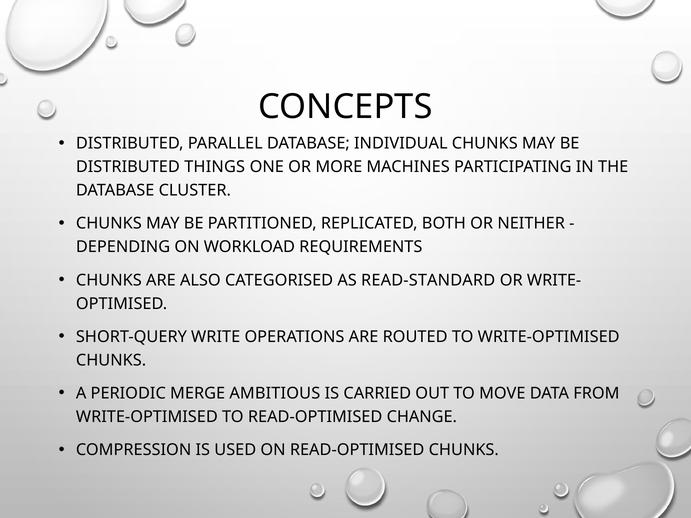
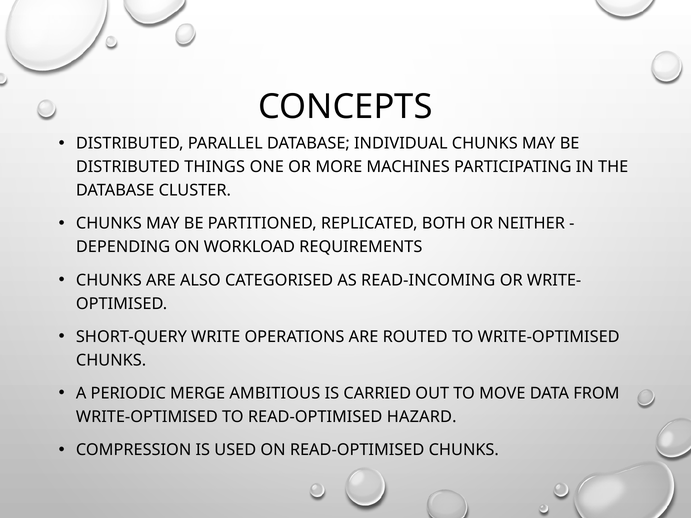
READ-STANDARD: READ-STANDARD -> READ-INCOMING
CHANGE: CHANGE -> HAZARD
